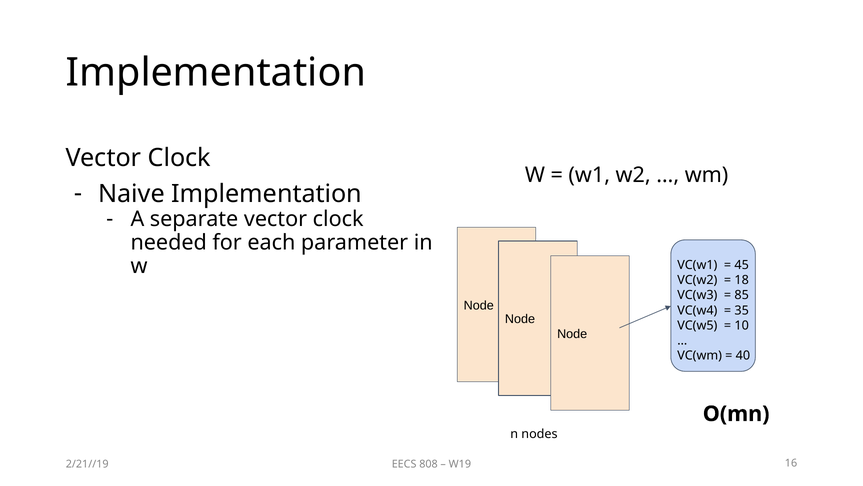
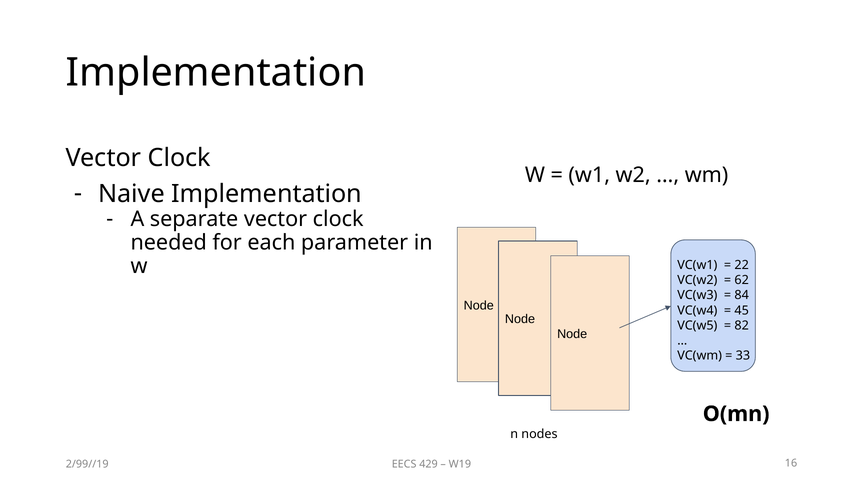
45: 45 -> 22
18: 18 -> 62
85: 85 -> 84
35: 35 -> 45
10: 10 -> 82
40: 40 -> 33
2/21//19: 2/21//19 -> 2/99//19
808: 808 -> 429
